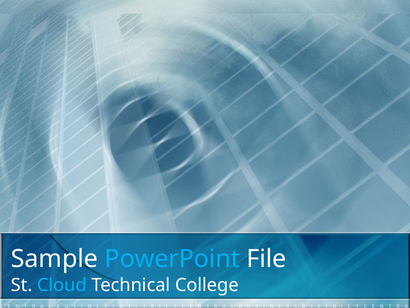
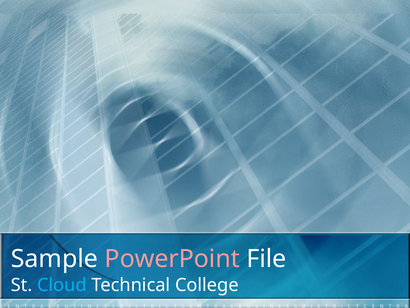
PowerPoint colour: light blue -> pink
